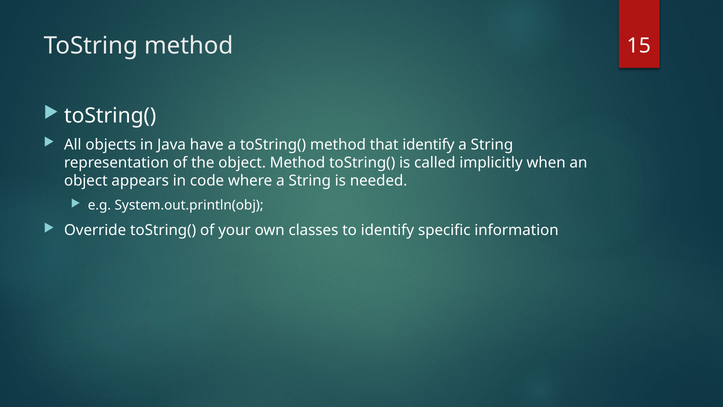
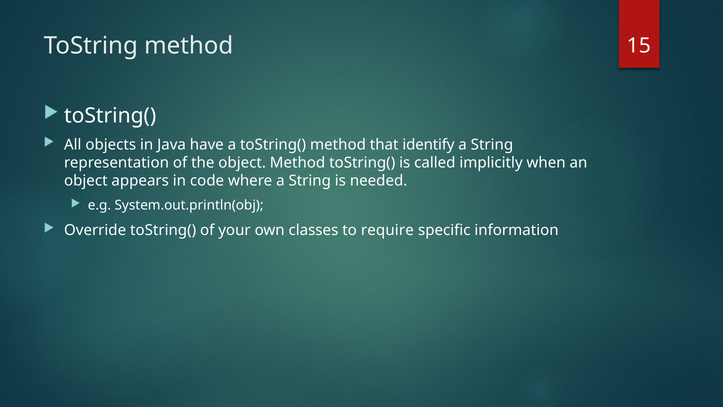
to identify: identify -> require
